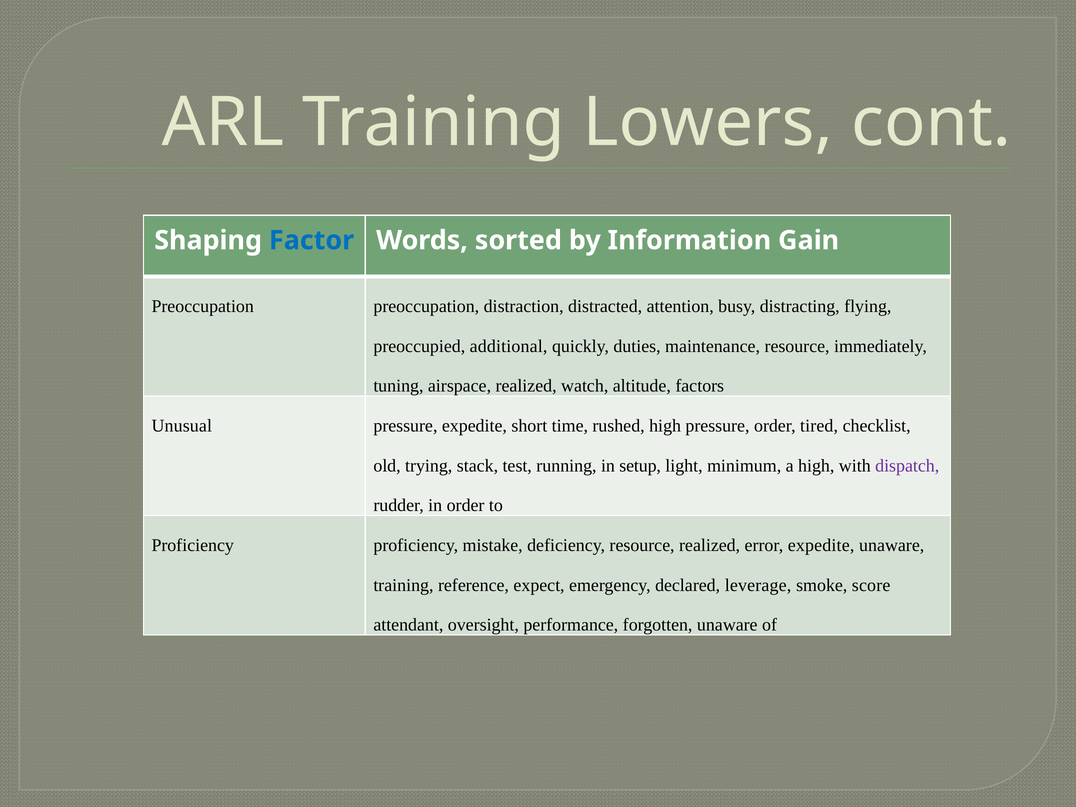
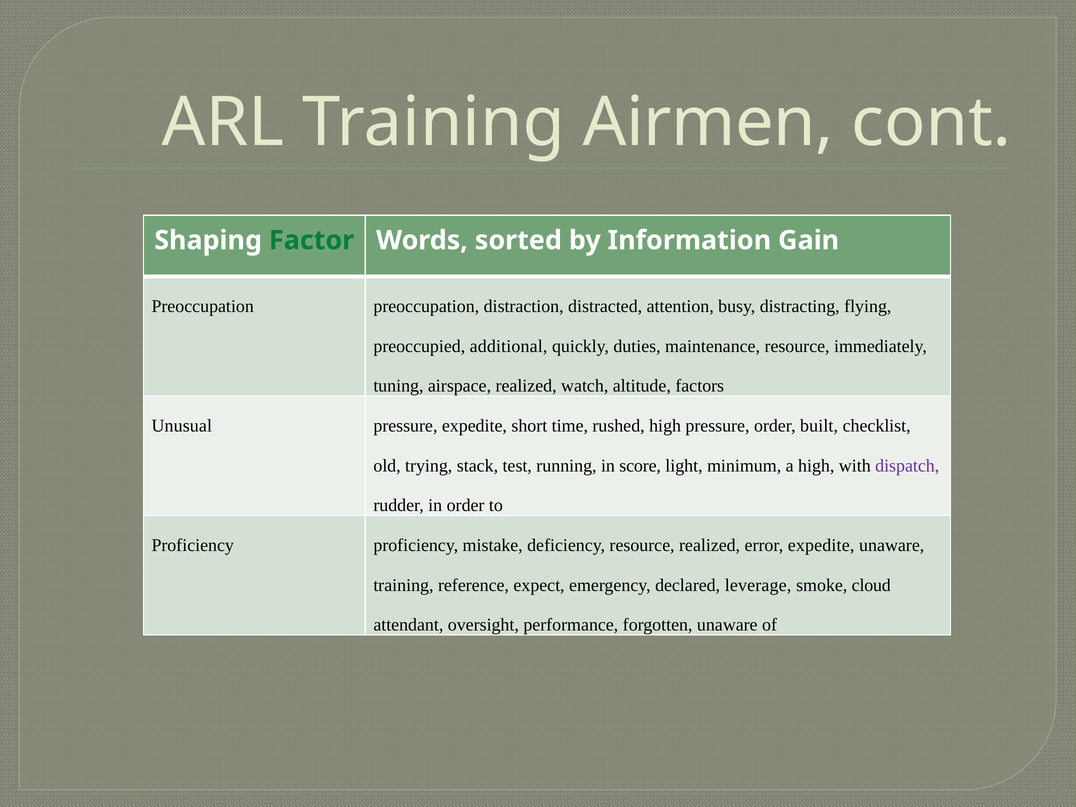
Lowers: Lowers -> Airmen
Factor colour: blue -> green
tired: tired -> built
setup: setup -> score
score: score -> cloud
